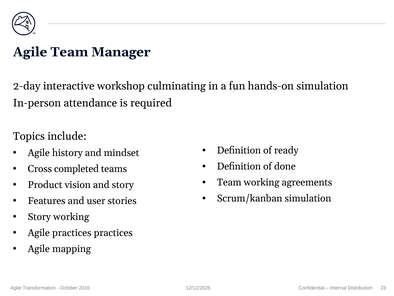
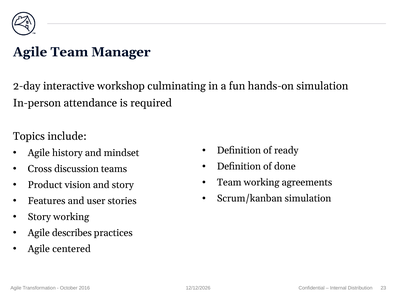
completed: completed -> discussion
Agile practices: practices -> describes
mapping: mapping -> centered
